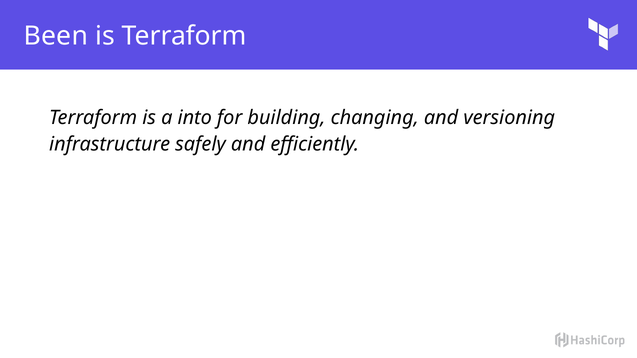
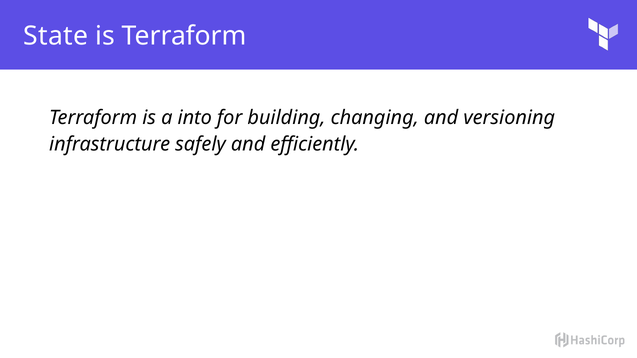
Been: Been -> State
